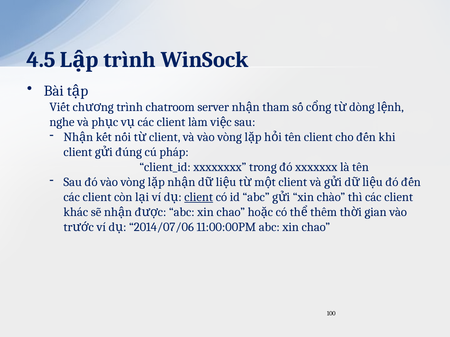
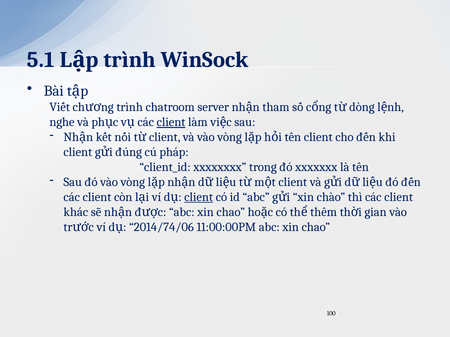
4.5: 4.5 -> 5.1
client at (171, 122) underline: none -> present
2014/07/06: 2014/07/06 -> 2014/74/06
